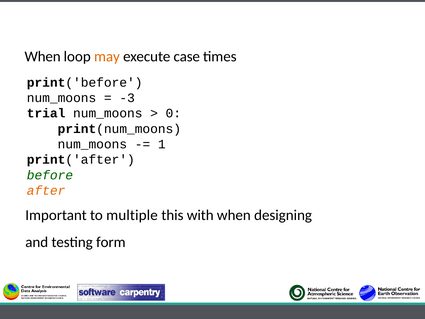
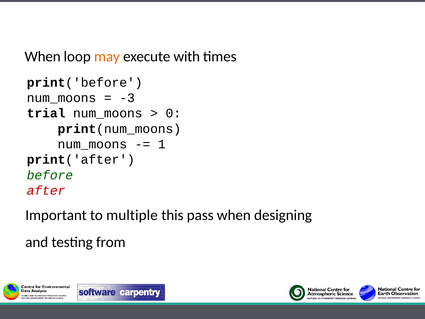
case: case -> with
after colour: orange -> red
with: with -> pass
form: form -> from
